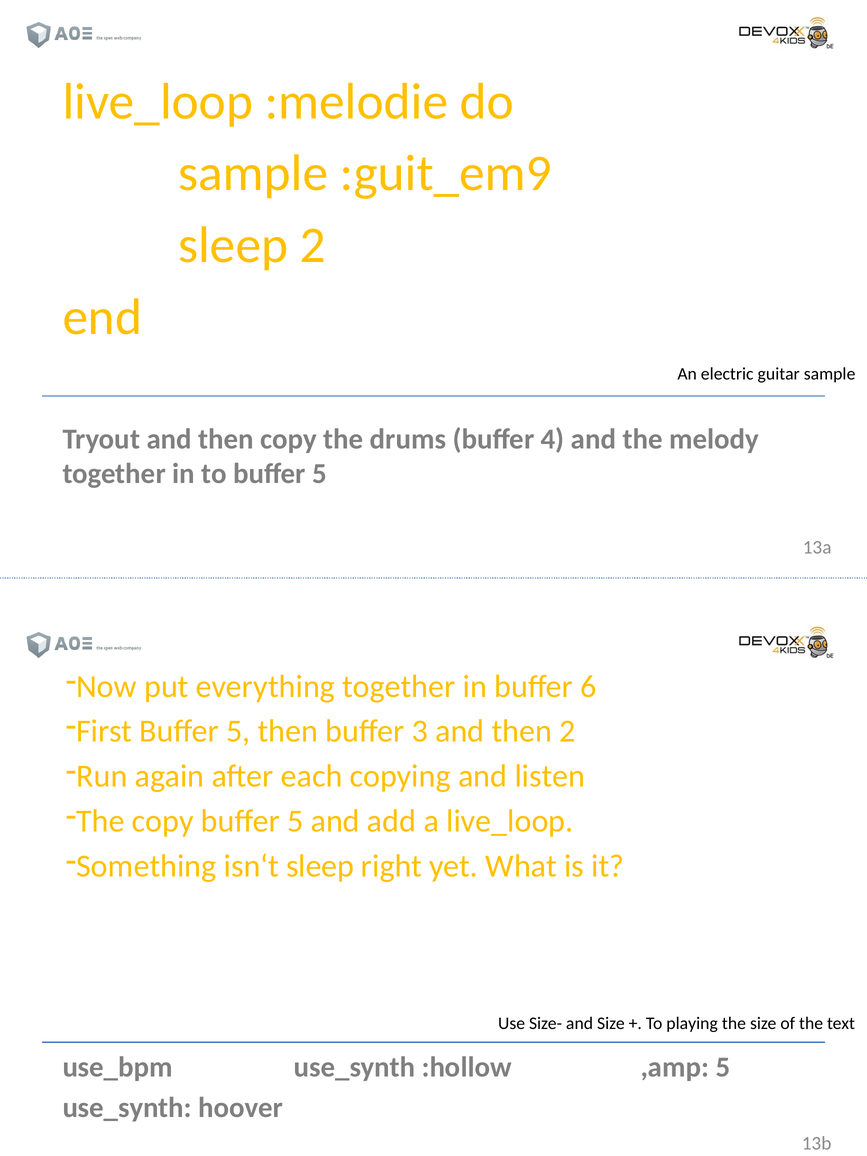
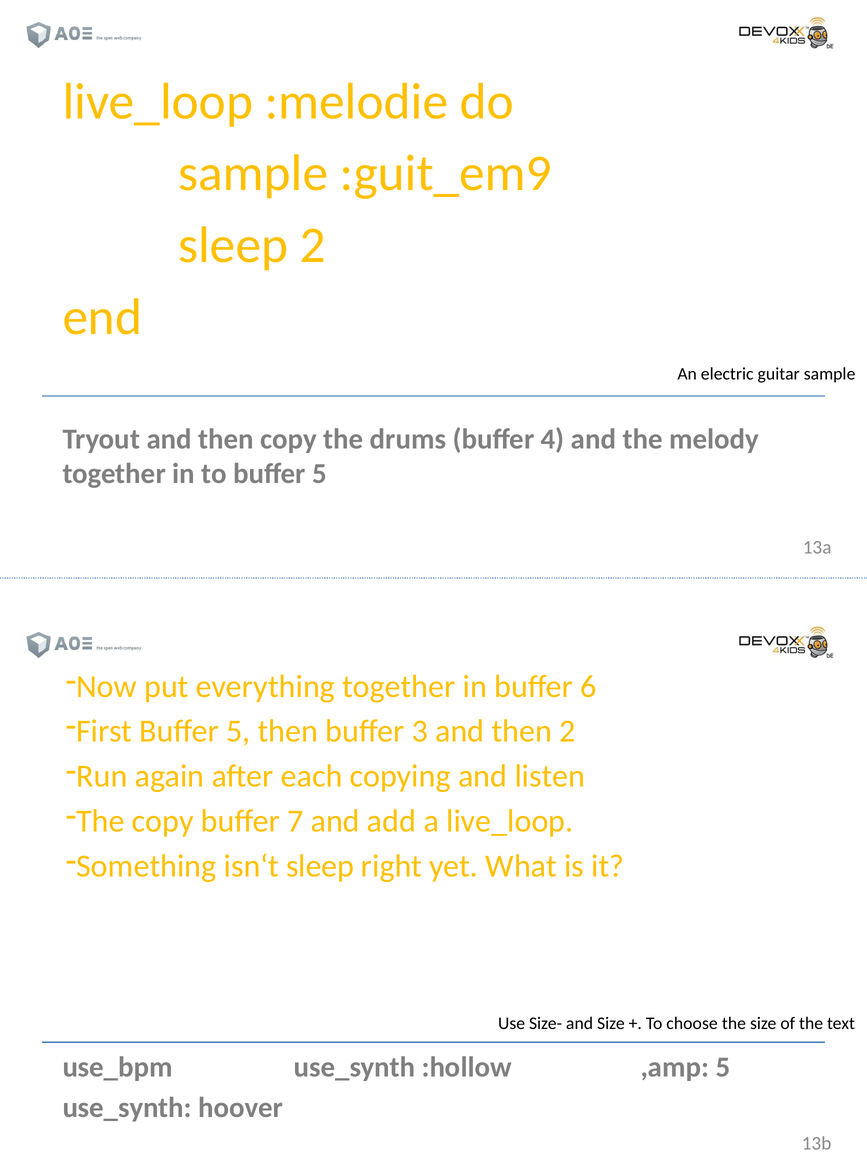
copy buffer 5: 5 -> 7
playing: playing -> choose
